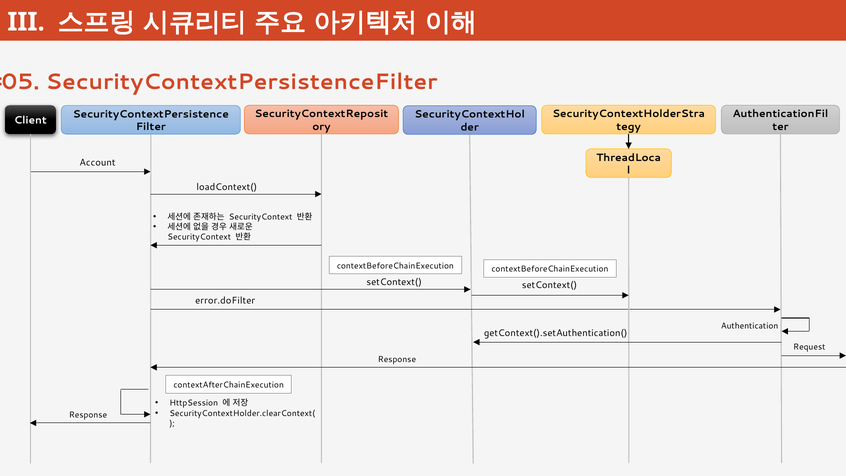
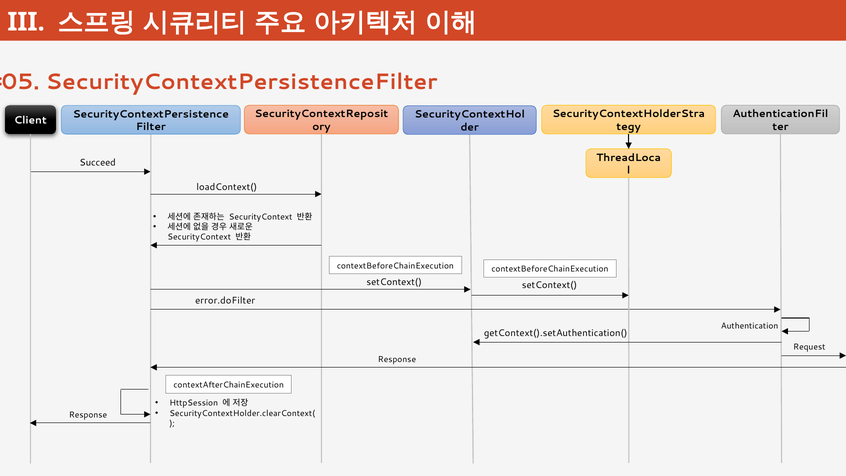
Account: Account -> Succeed
